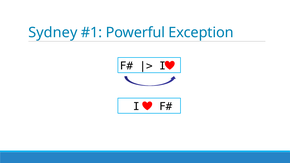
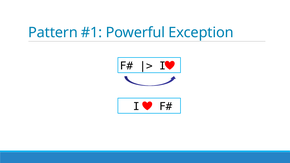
Sydney: Sydney -> Pattern
